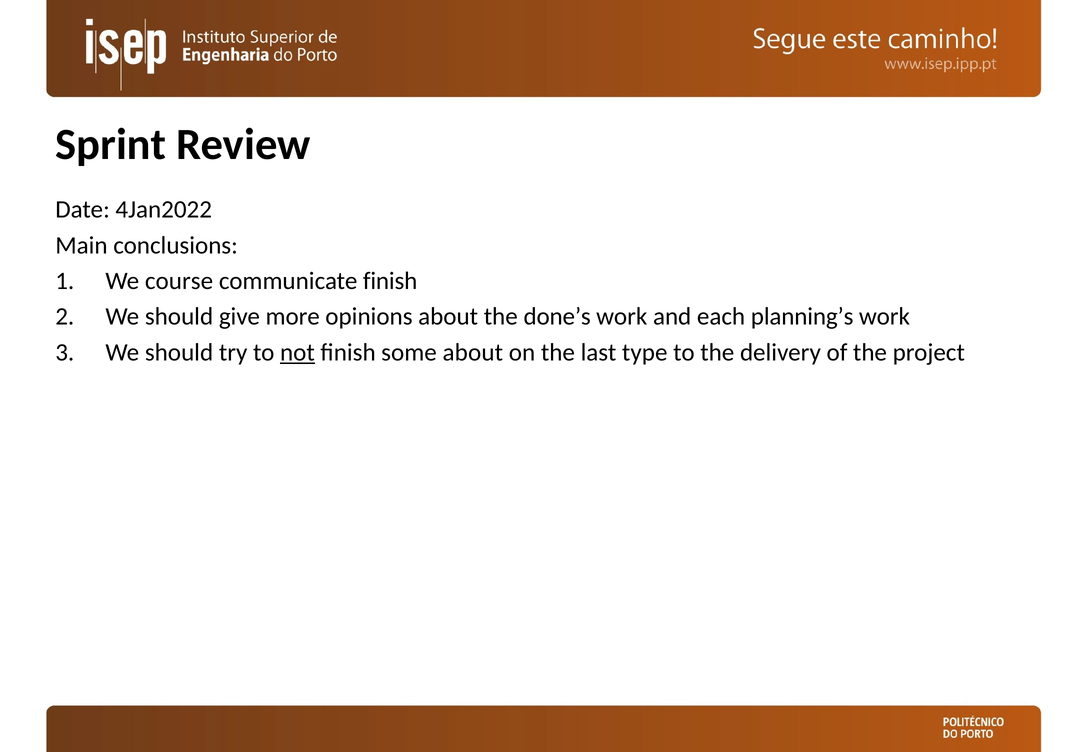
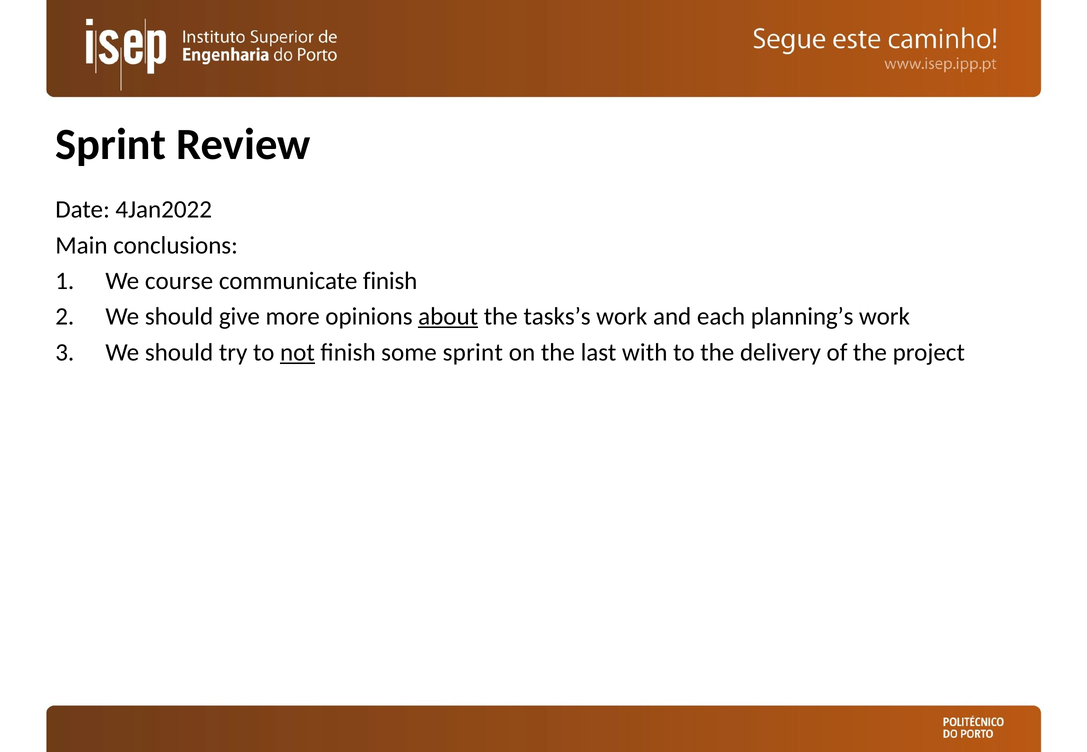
about at (448, 317) underline: none -> present
done’s: done’s -> tasks’s
some about: about -> sprint
type: type -> with
